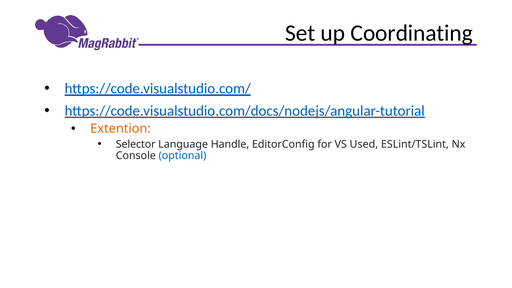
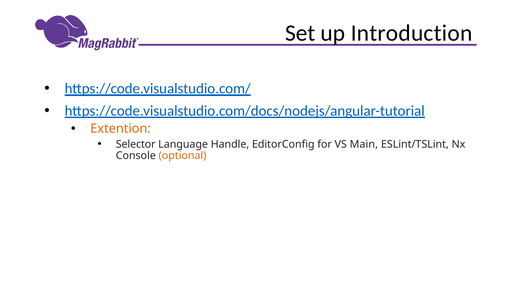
Coordinating: Coordinating -> Introduction
Used: Used -> Main
optional colour: blue -> orange
